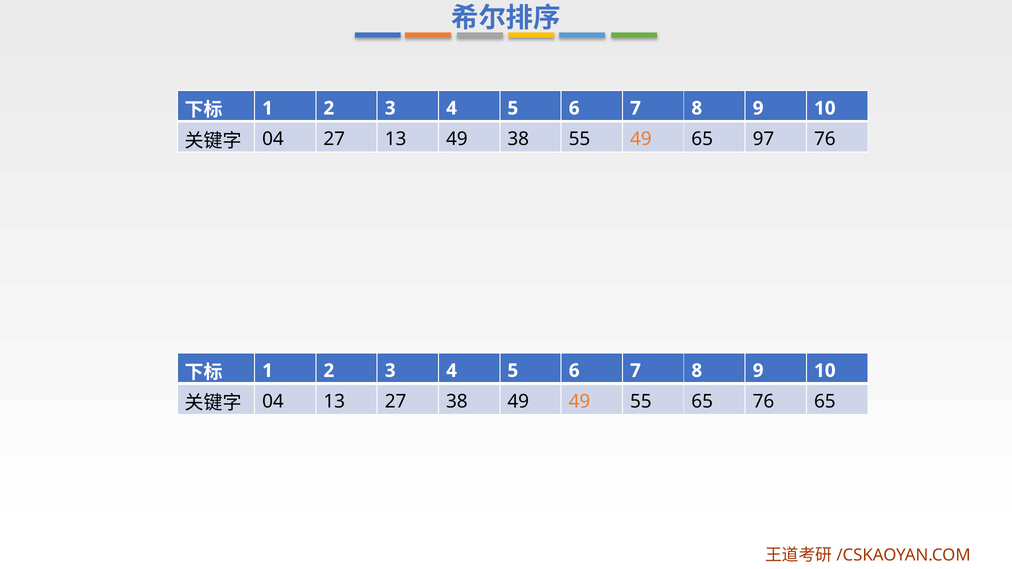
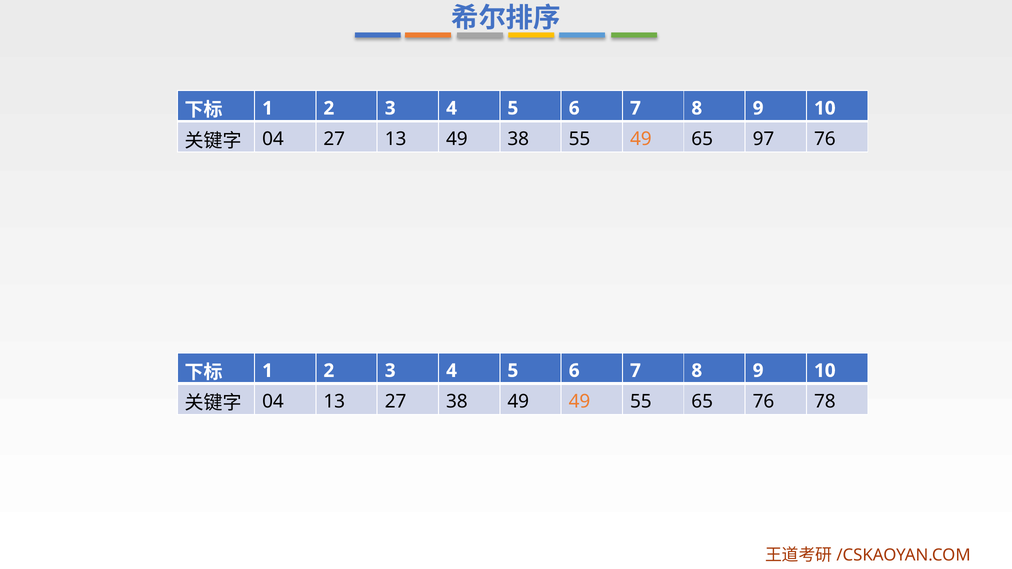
76 65: 65 -> 78
